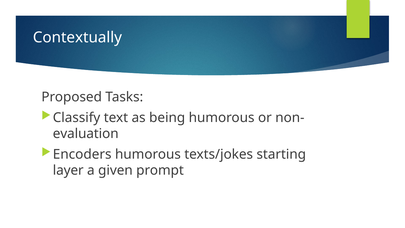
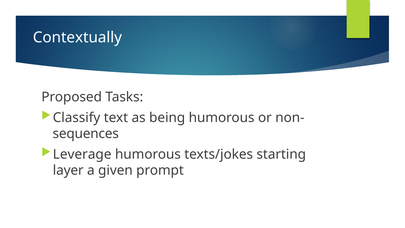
evaluation: evaluation -> sequences
Encoders: Encoders -> Leverage
